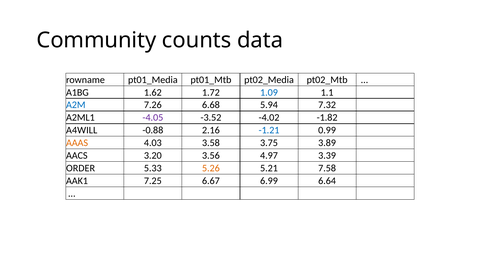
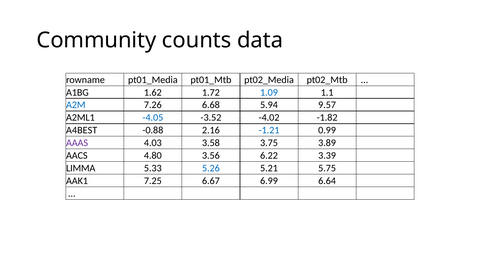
7.32: 7.32 -> 9.57
-4.05 colour: purple -> blue
A4WILL: A4WILL -> A4BEST
AAAS colour: orange -> purple
3.20: 3.20 -> 4.80
4.97: 4.97 -> 6.22
ORDER: ORDER -> LIMMA
5.26 colour: orange -> blue
7.58: 7.58 -> 5.75
